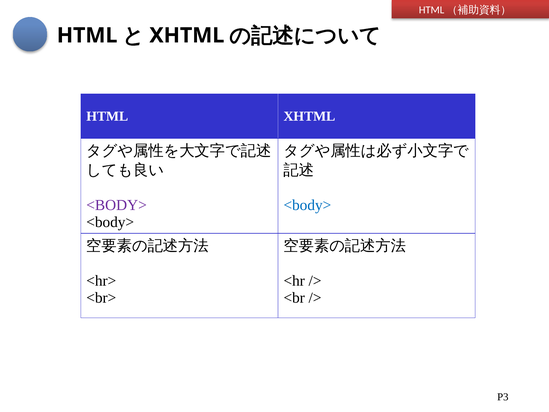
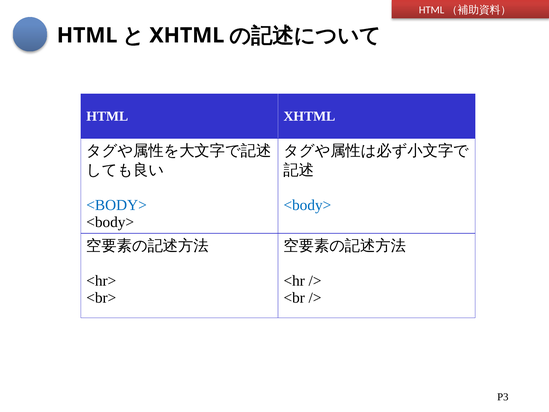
<BODY> at (117, 205) colour: purple -> blue
